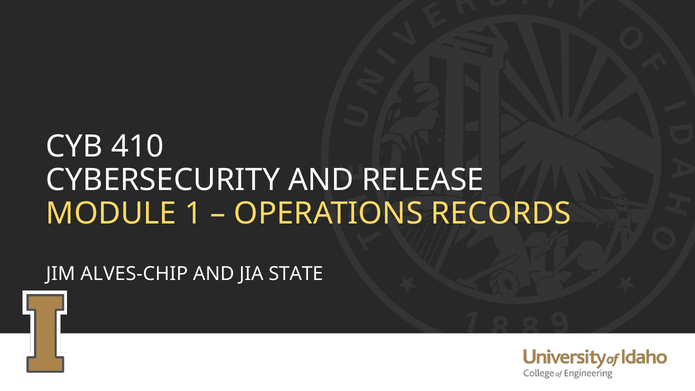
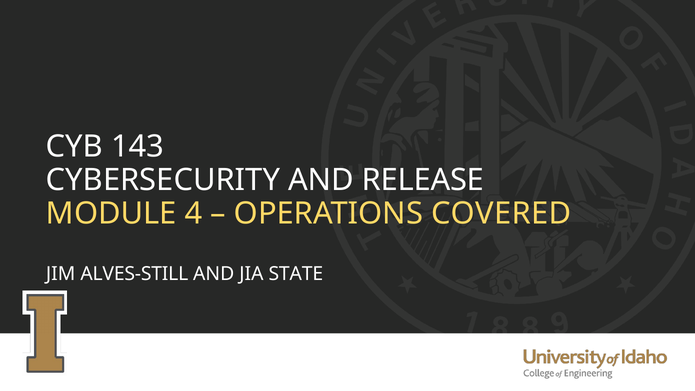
410: 410 -> 143
1: 1 -> 4
RECORDS: RECORDS -> COVERED
ALVES-CHIP: ALVES-CHIP -> ALVES-STILL
